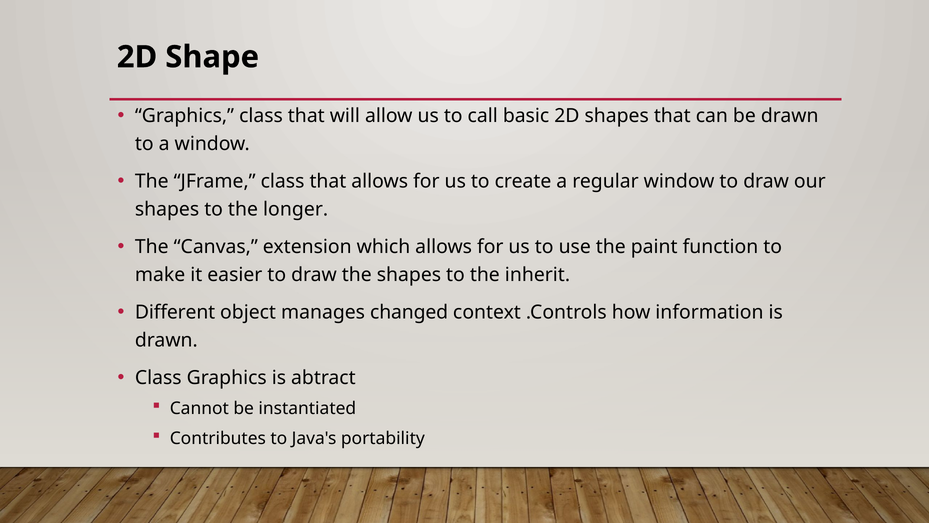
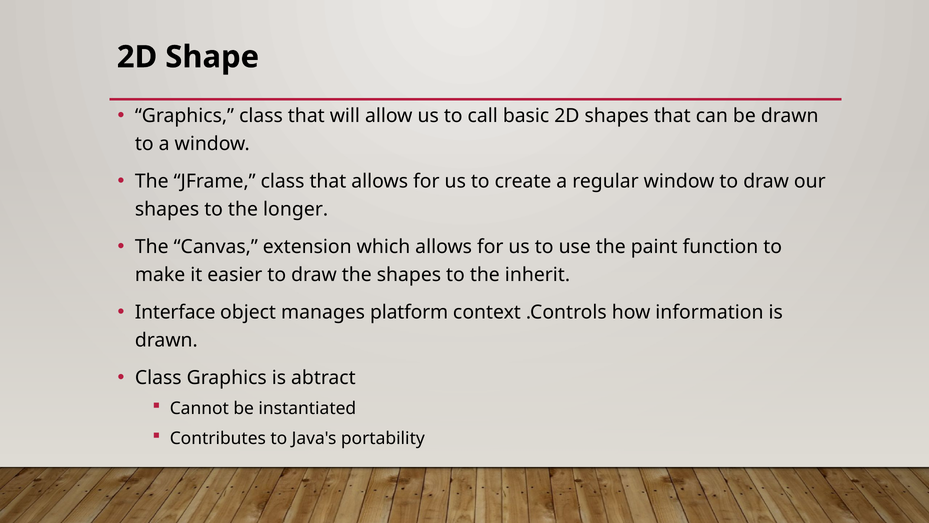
Different: Different -> Interface
changed: changed -> platform
